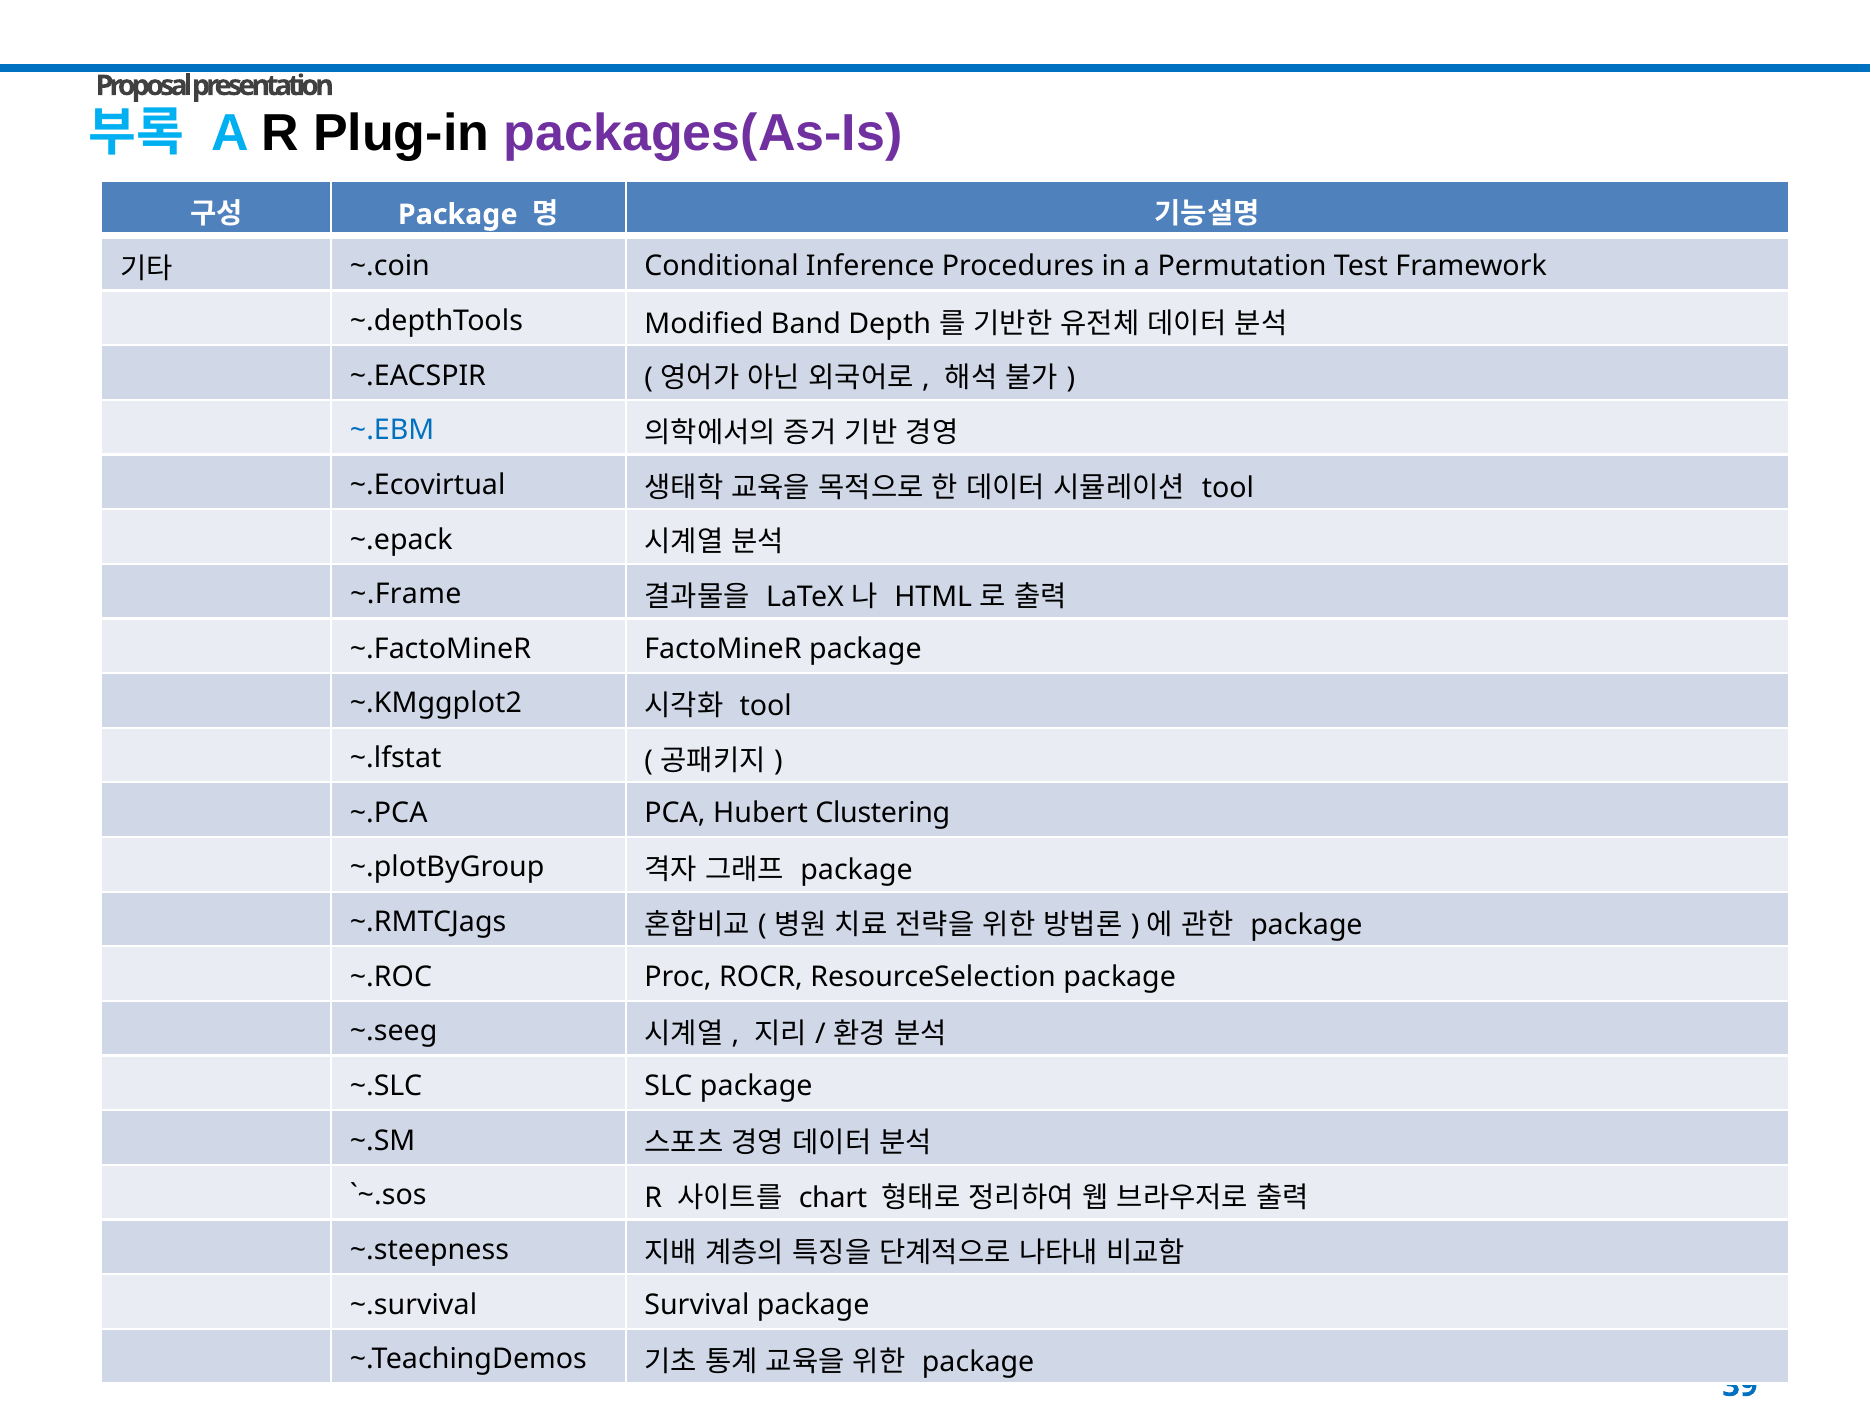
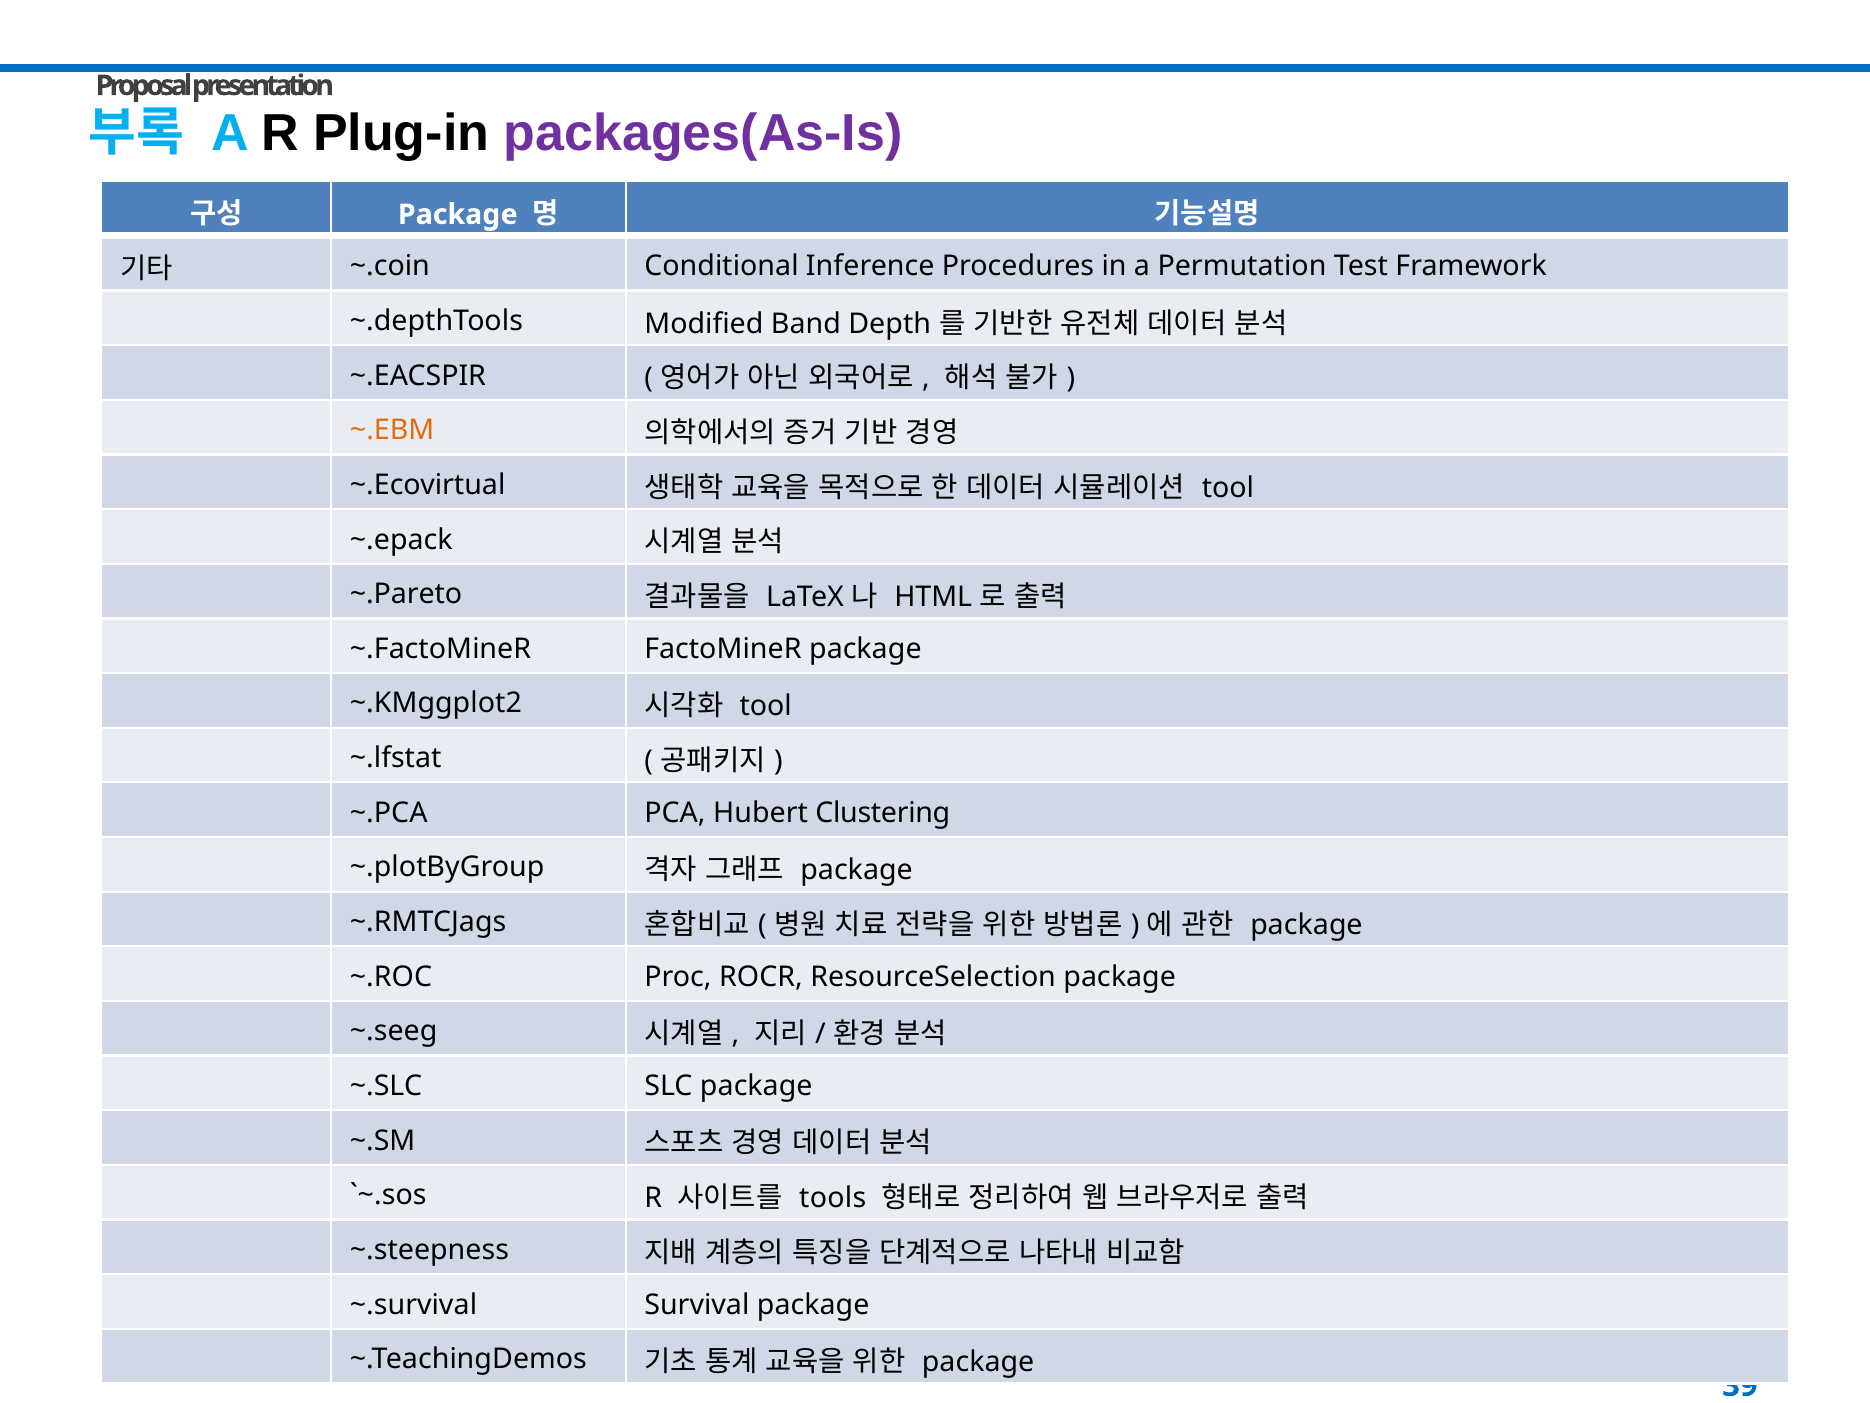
~.EBM colour: blue -> orange
~.Frame: ~.Frame -> ~.Pareto
chart: chart -> tools
